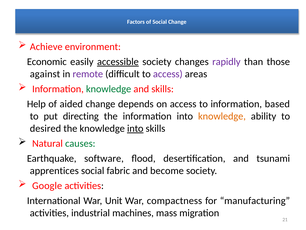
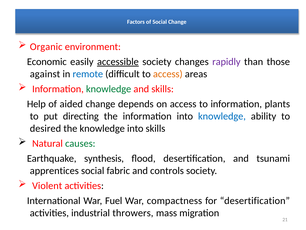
Achieve: Achieve -> Organic
remote colour: purple -> blue
access at (168, 74) colour: purple -> orange
based: based -> plants
knowledge at (222, 116) colour: orange -> blue
into at (135, 128) underline: present -> none
software: software -> synthesis
become: become -> controls
Google: Google -> Violent
Unit: Unit -> Fuel
for manufacturing: manufacturing -> desertification
machines: machines -> throwers
